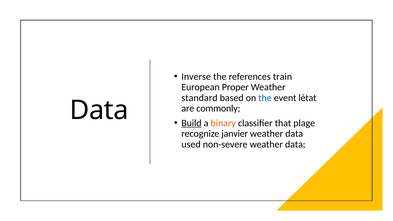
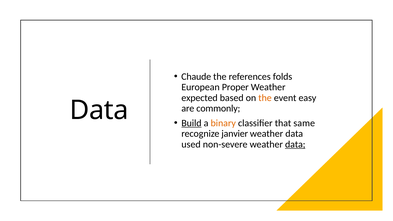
Inverse: Inverse -> Chaude
train: train -> folds
standard: standard -> expected
the at (265, 98) colour: blue -> orange
létat: létat -> easy
plage: plage -> same
data at (295, 144) underline: none -> present
